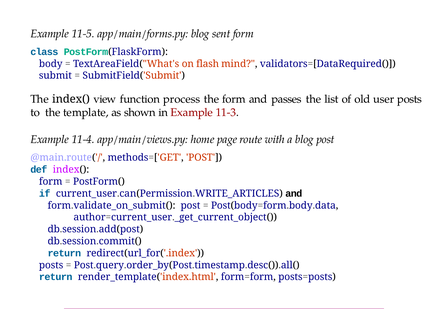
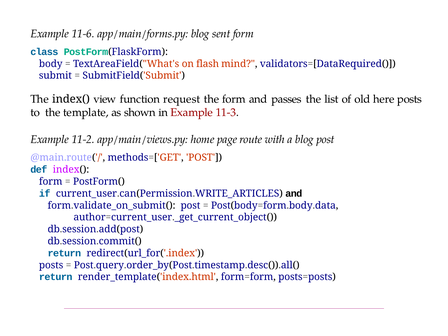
11-5: 11-5 -> 11-6
process: process -> request
user: user -> here
11-4: 11-4 -> 11-2
